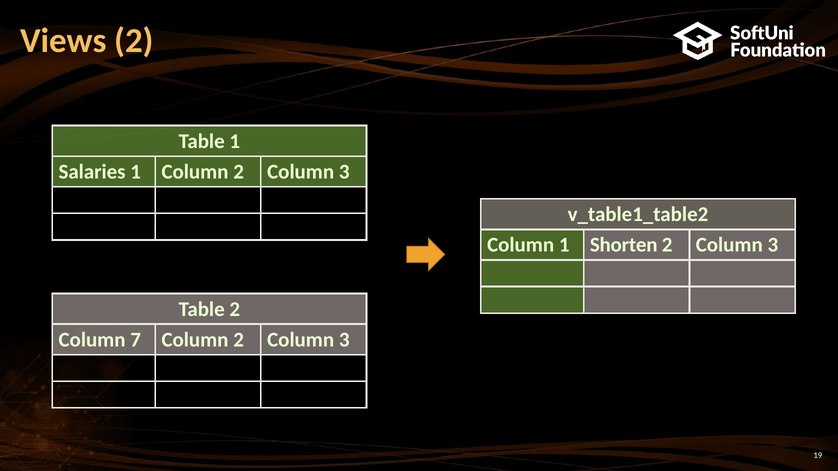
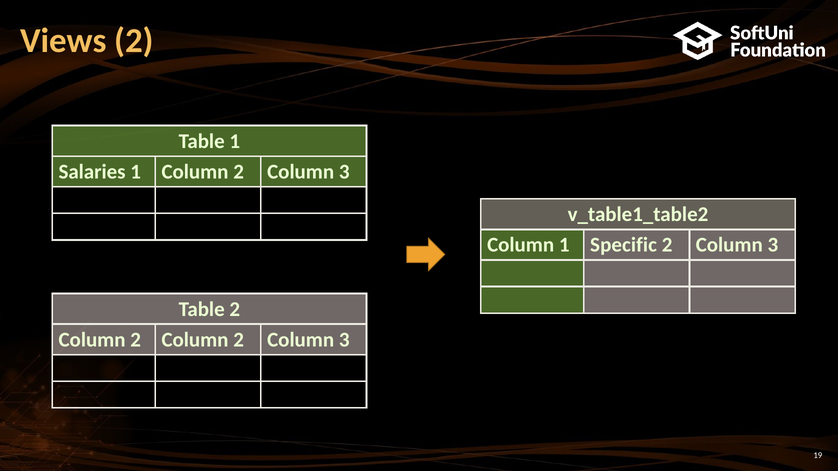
Shorten: Shorten -> Specific
7 at (136, 340): 7 -> 2
